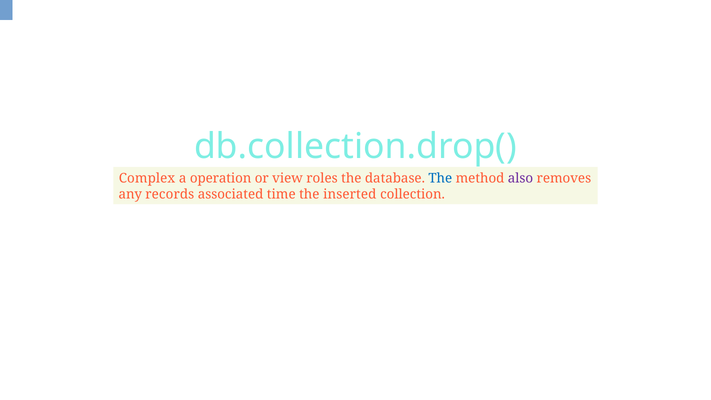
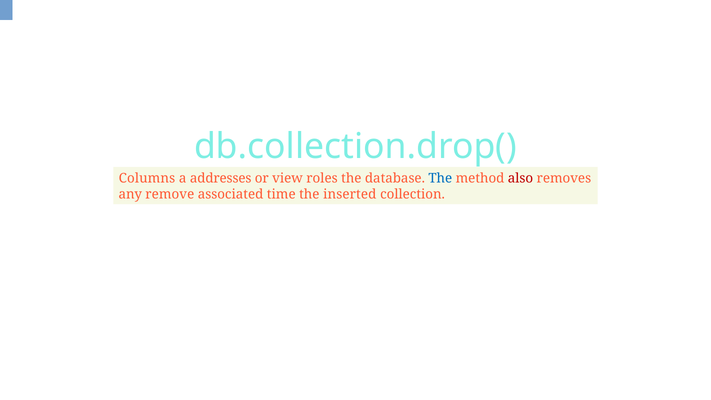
Complex: Complex -> Columns
operation: operation -> addresses
also colour: purple -> red
records: records -> remove
